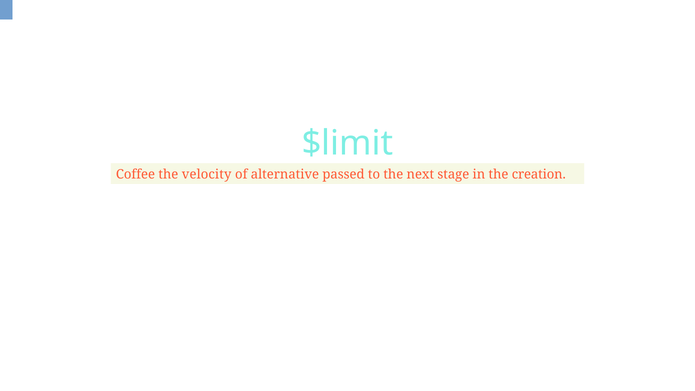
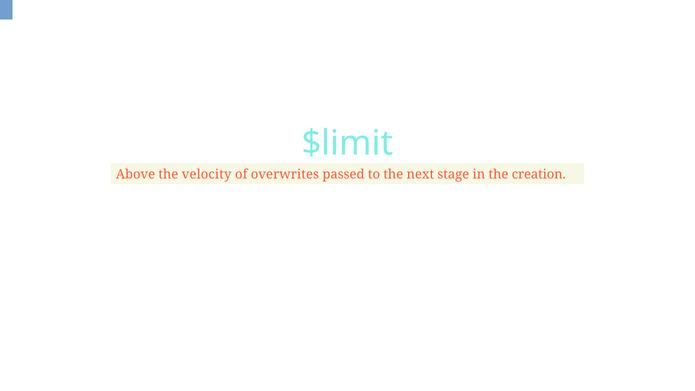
Coffee: Coffee -> Above
alternative: alternative -> overwrites
